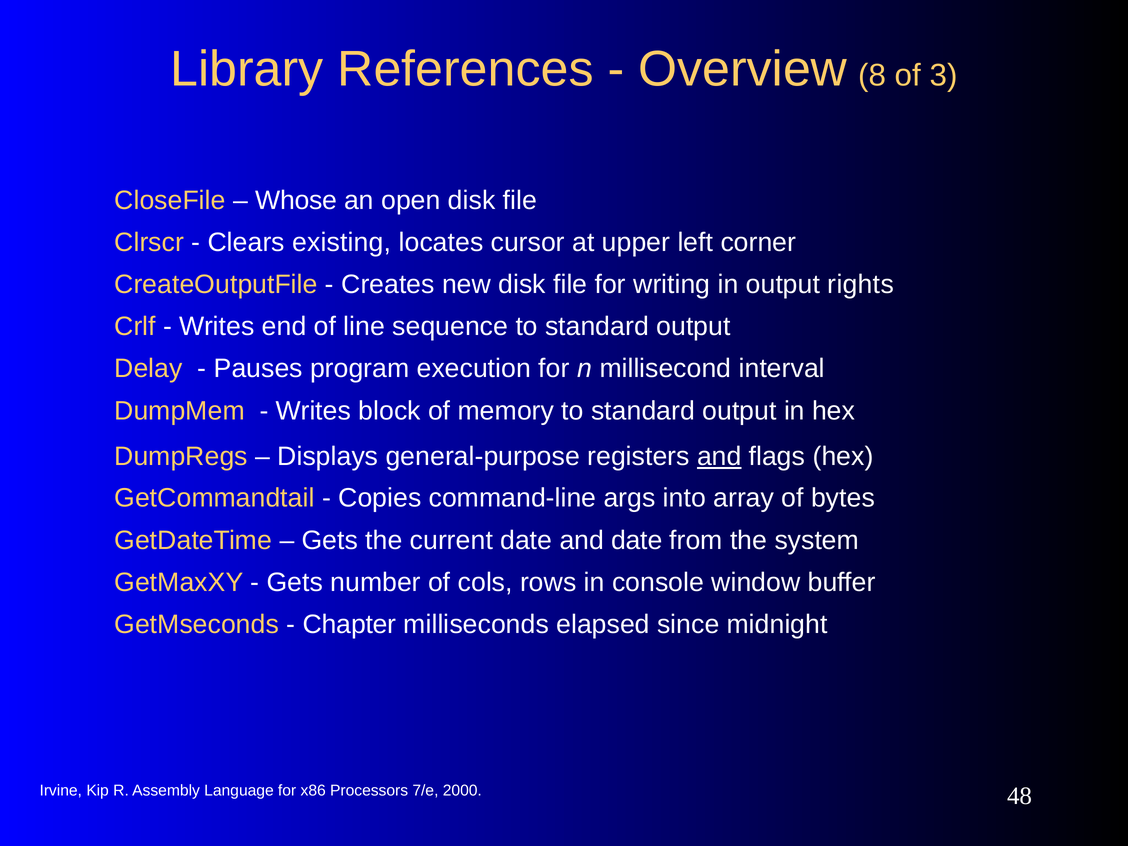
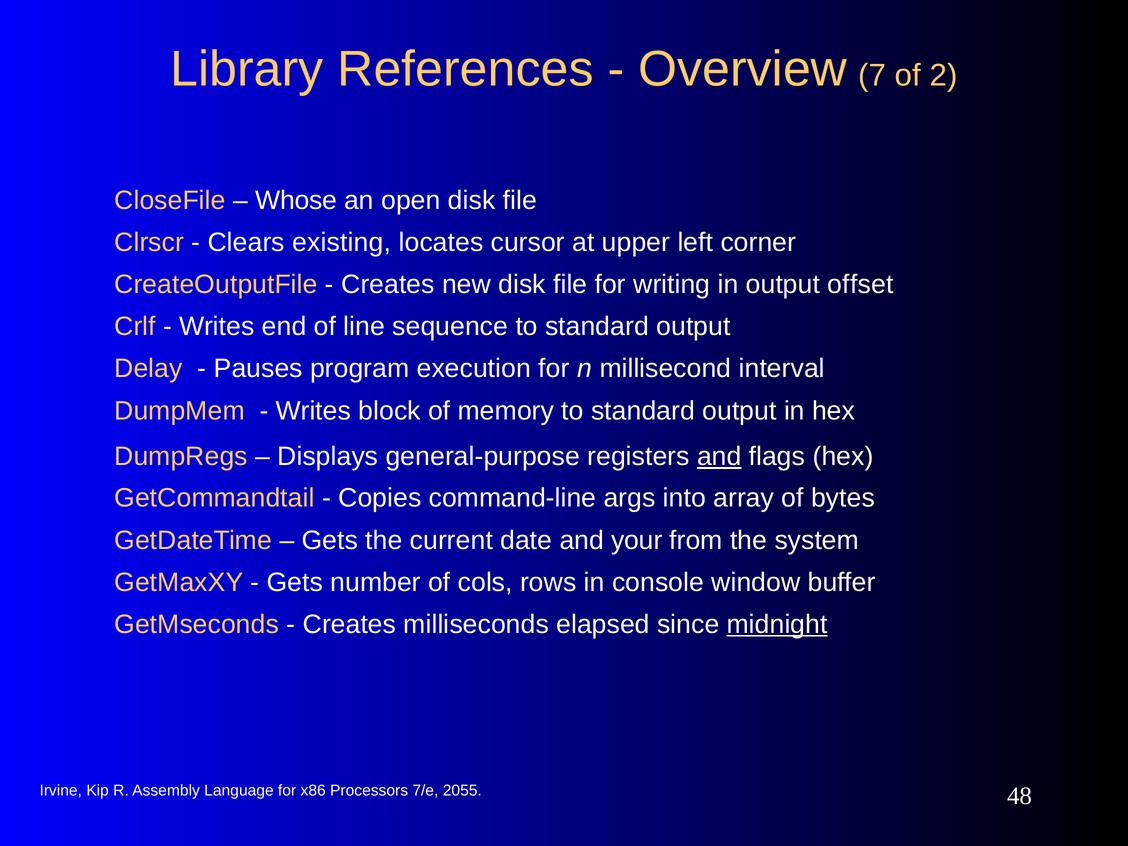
8: 8 -> 7
3: 3 -> 2
rights: rights -> offset
and date: date -> your
Chapter at (350, 624): Chapter -> Creates
midnight underline: none -> present
2000: 2000 -> 2055
